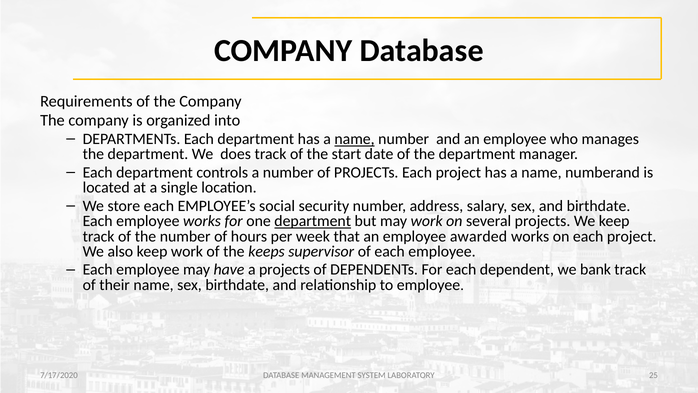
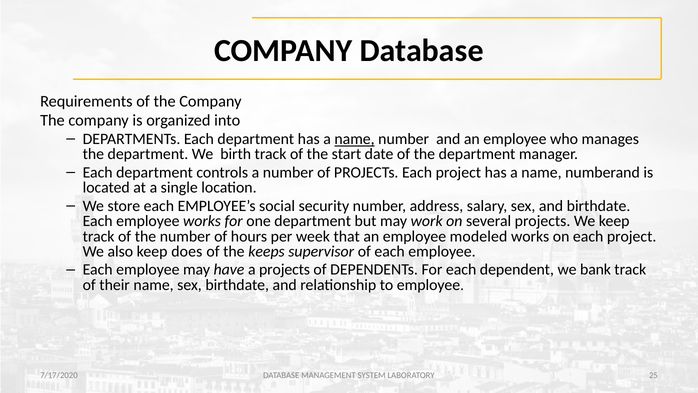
does: does -> birth
department at (313, 221) underline: present -> none
awarded: awarded -> modeled
keep work: work -> does
